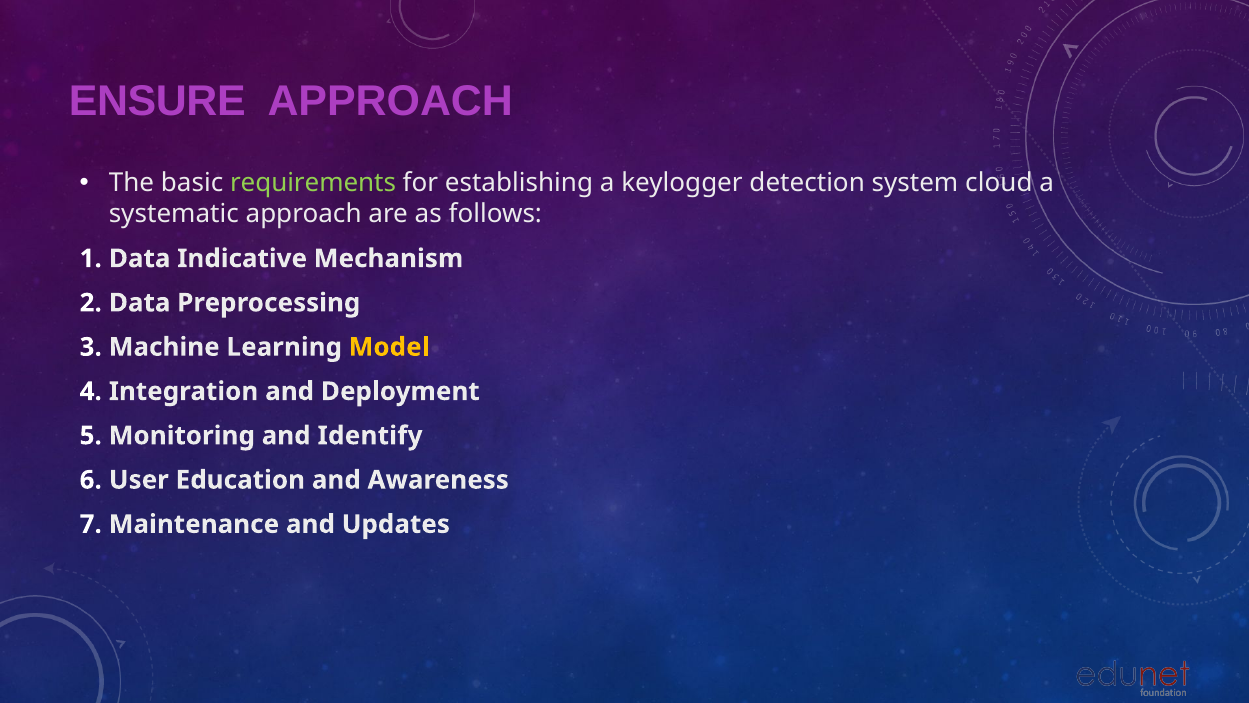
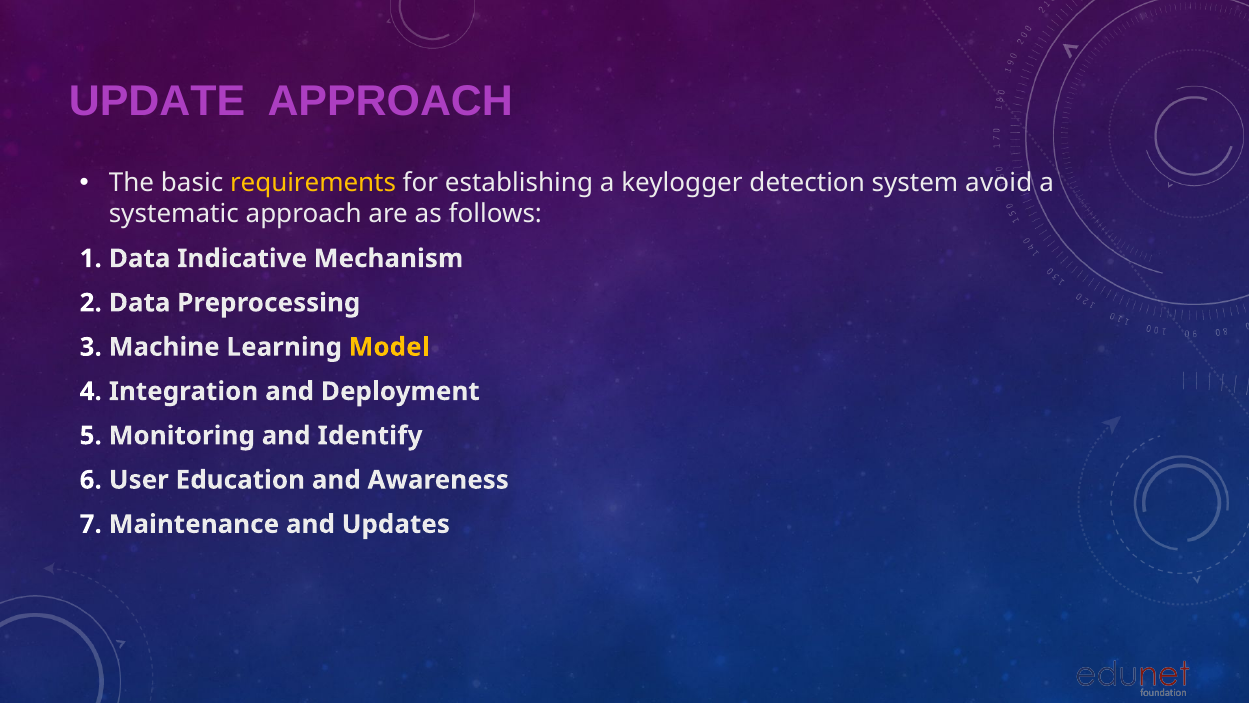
ENSURE: ENSURE -> UPDATE
requirements colour: light green -> yellow
cloud: cloud -> avoid
